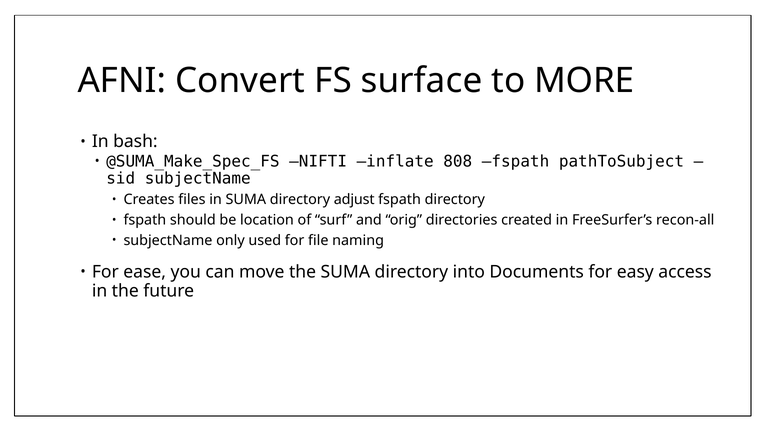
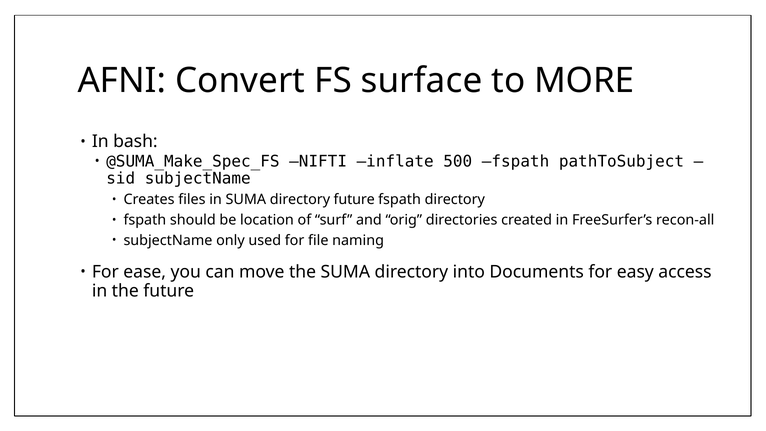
808: 808 -> 500
directory adjust: adjust -> future
